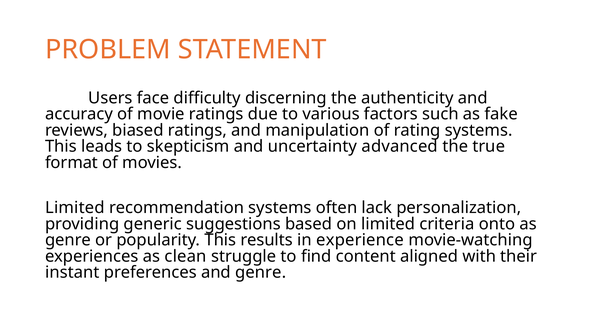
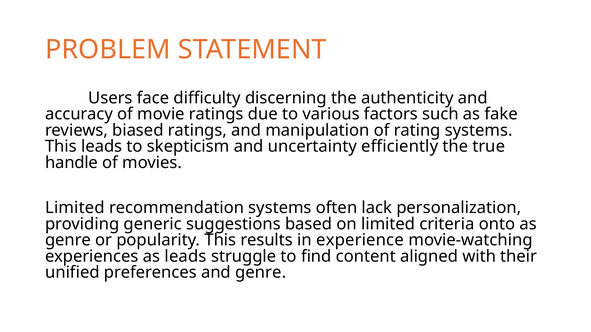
advanced: advanced -> efficiently
format: format -> handle
as clean: clean -> leads
instant: instant -> unified
